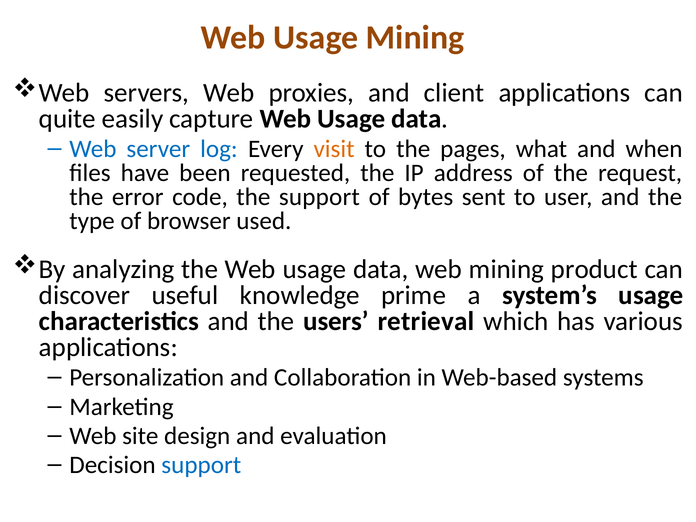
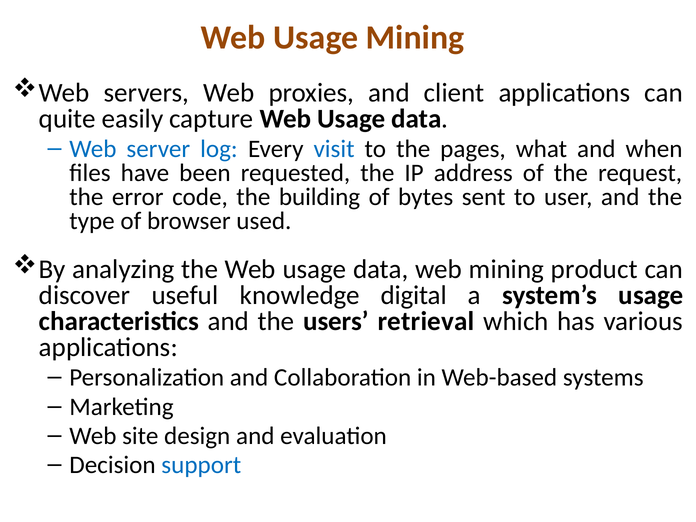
visit colour: orange -> blue
the support: support -> building
prime: prime -> digital
